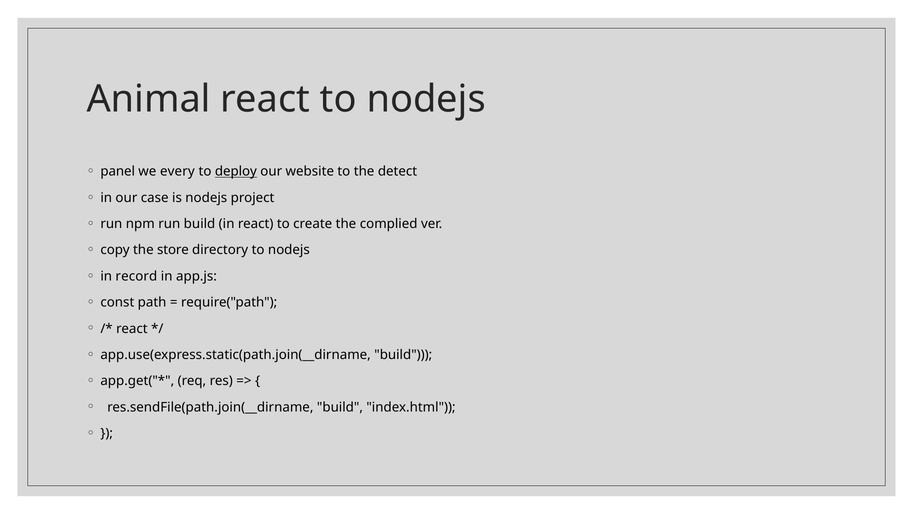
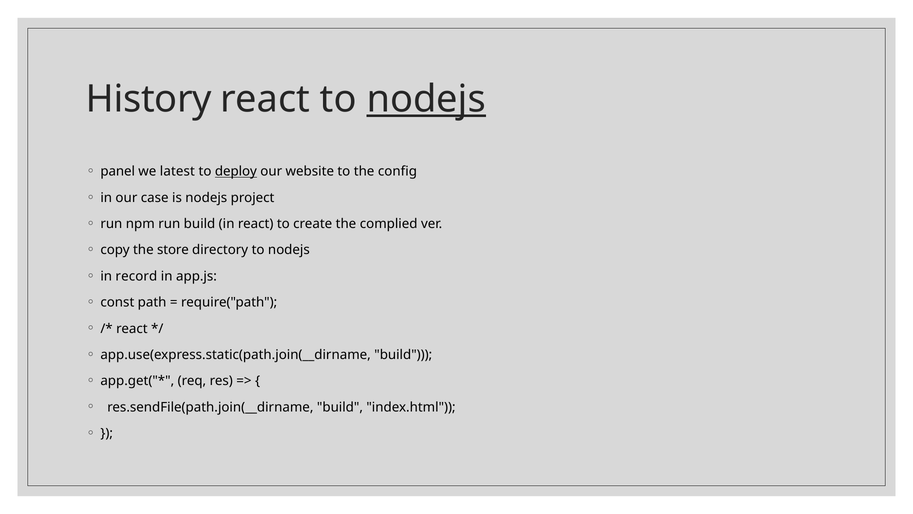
Animal: Animal -> History
nodejs at (426, 99) underline: none -> present
every: every -> latest
detect: detect -> config
